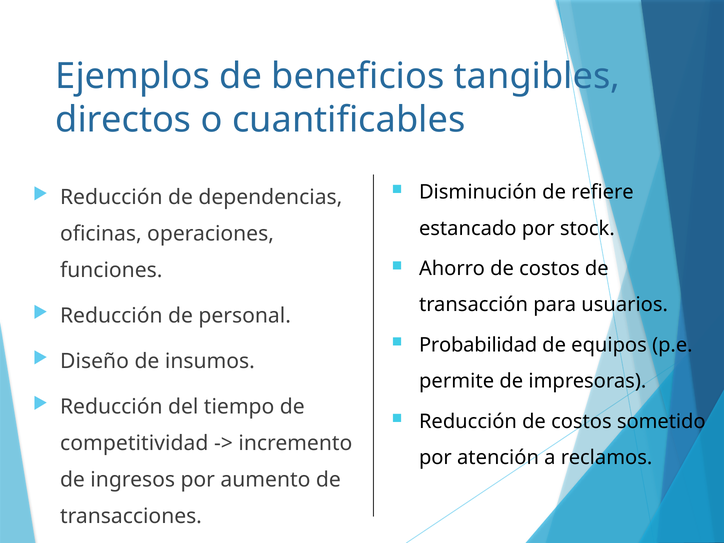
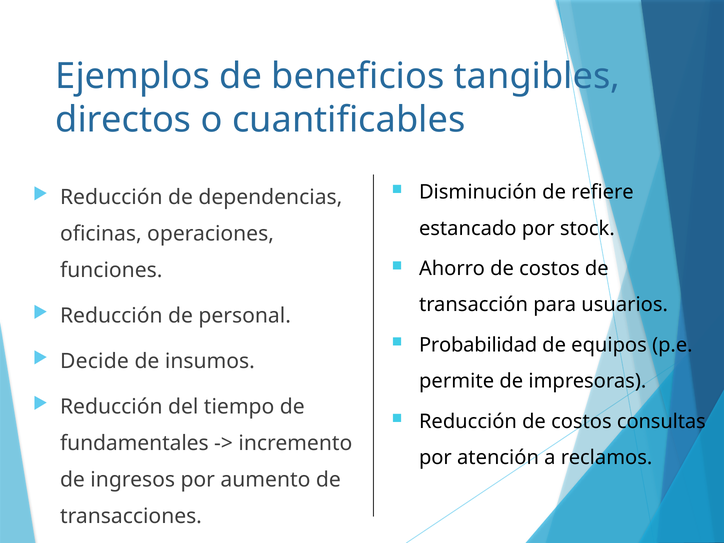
Diseño: Diseño -> Decide
sometido: sometido -> consultas
competitividad: competitividad -> fundamentales
